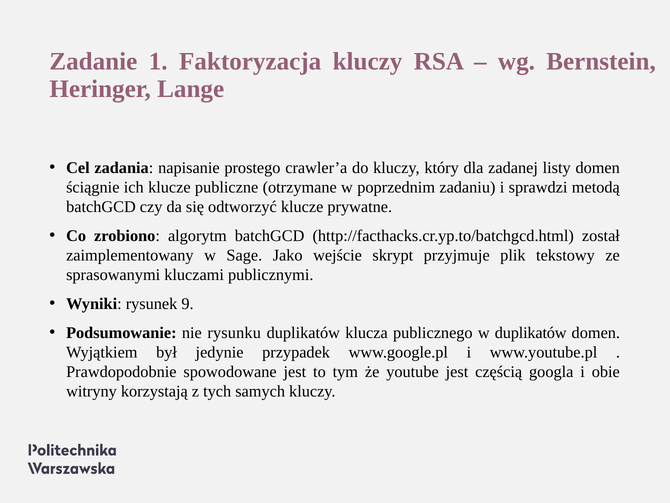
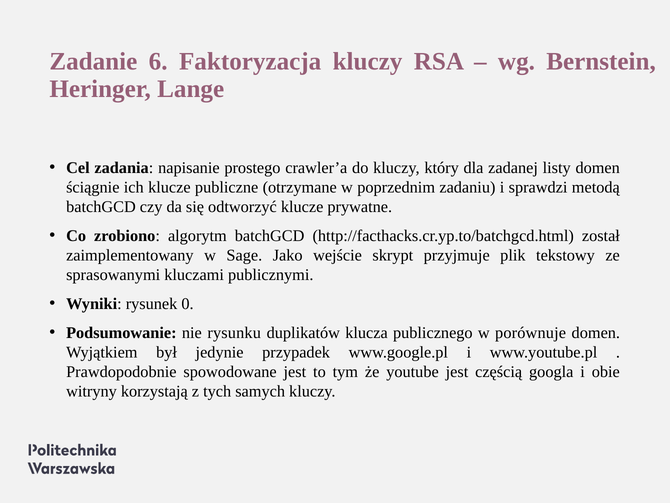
1: 1 -> 6
9: 9 -> 0
w duplikatów: duplikatów -> porównuje
